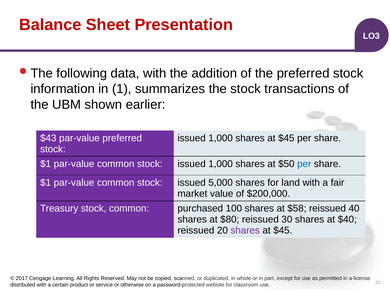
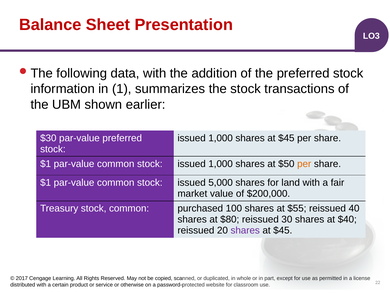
$43: $43 -> $30
per at (304, 164) colour: blue -> orange
$58: $58 -> $55
